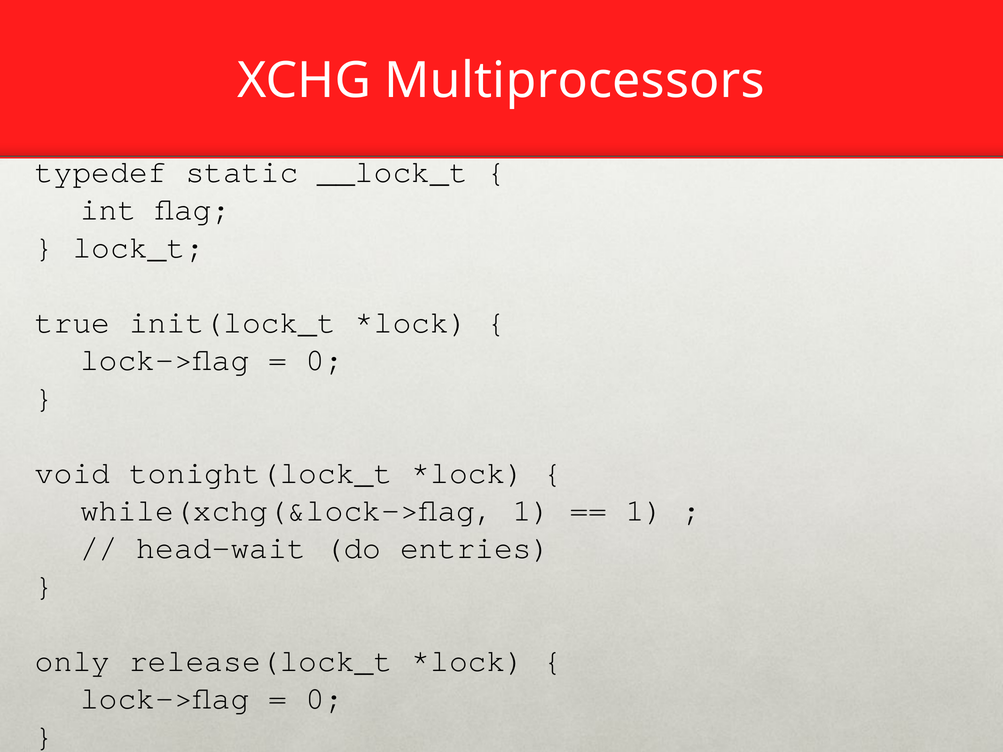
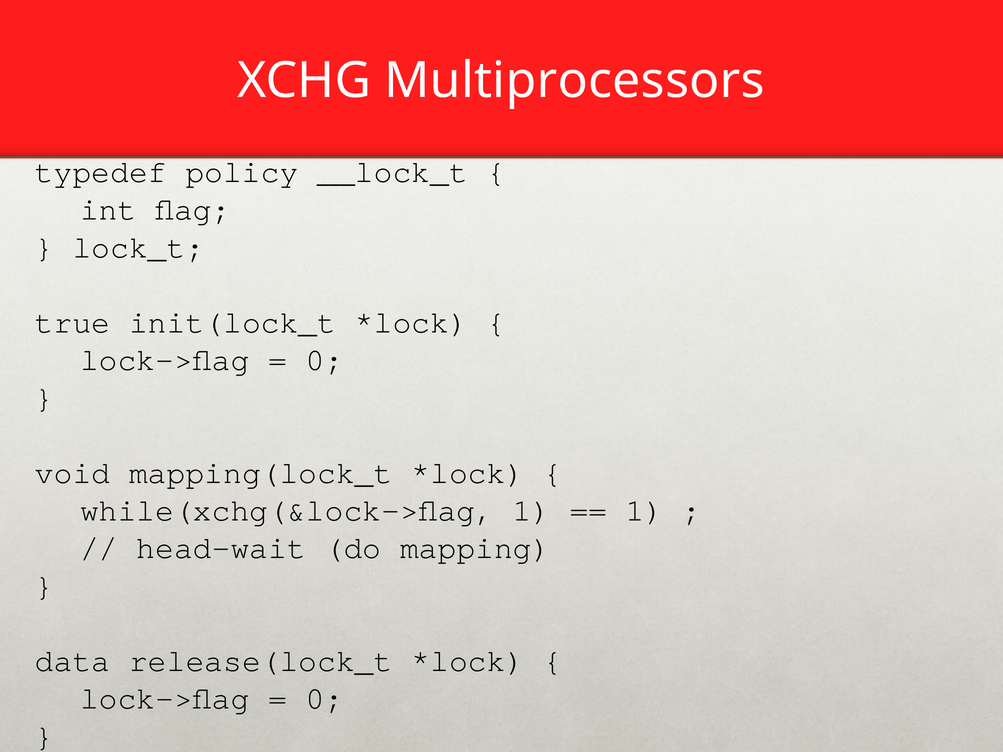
static: static -> policy
tonight(lock_t: tonight(lock_t -> mapping(lock_t
entries: entries -> mapping
only: only -> data
